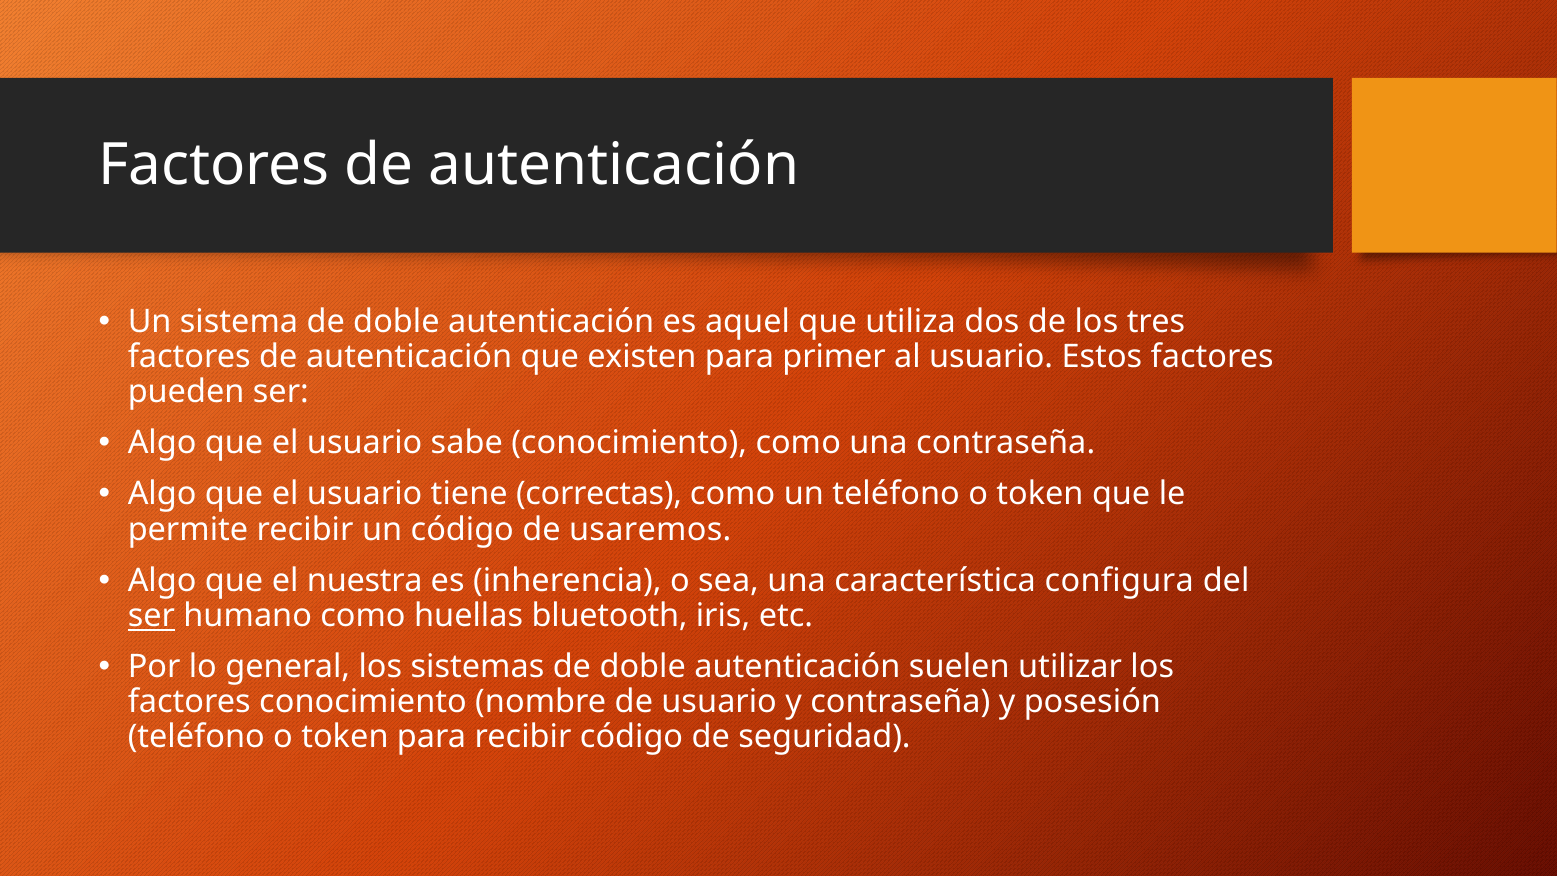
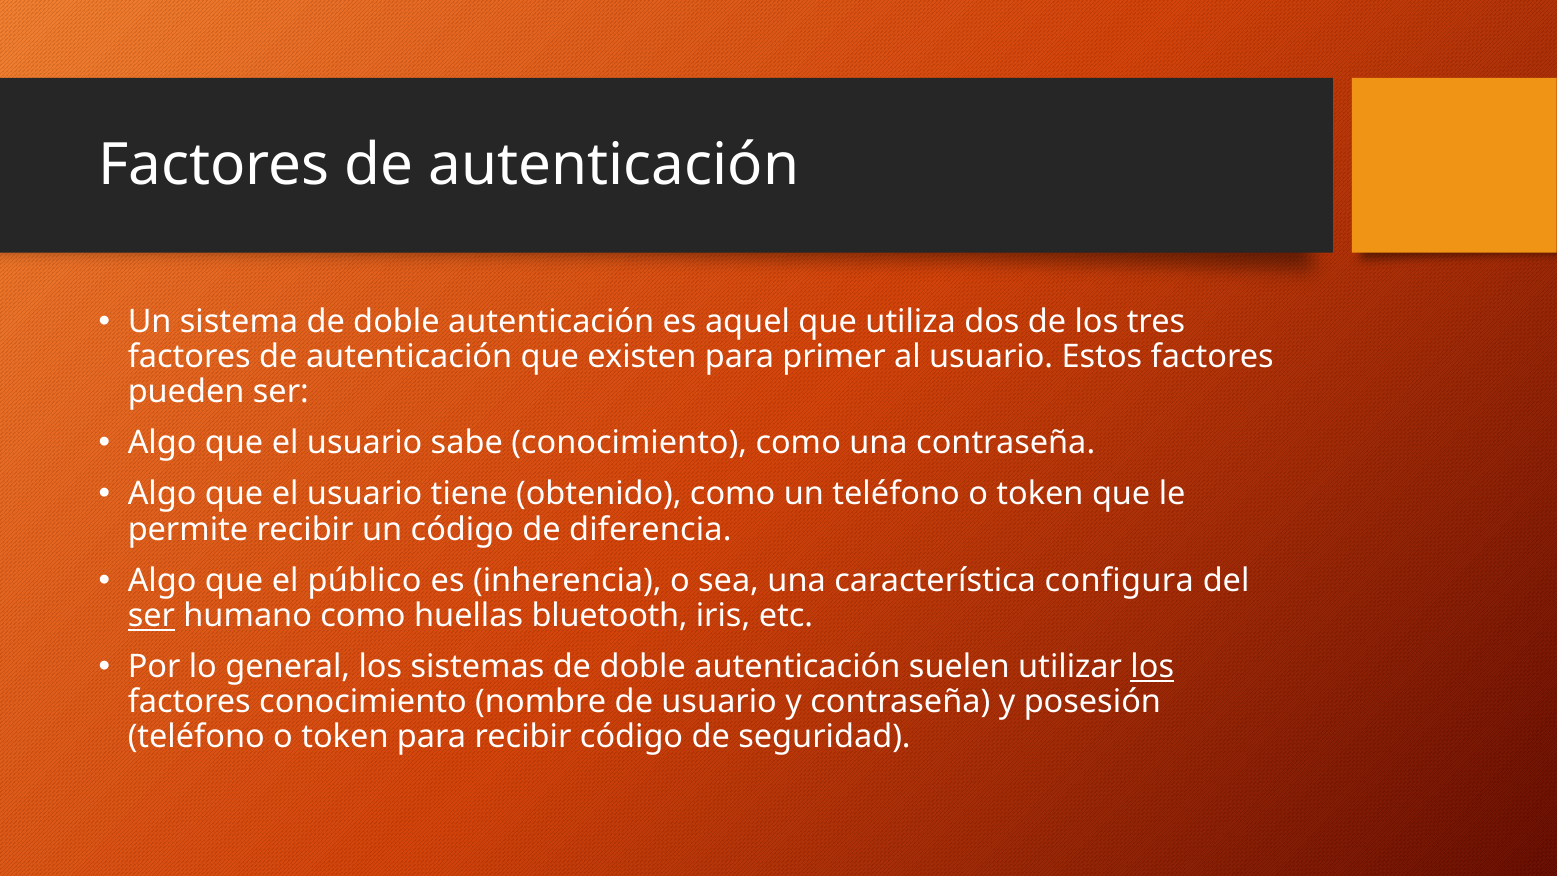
correctas: correctas -> obtenido
usaremos: usaremos -> diferencia
nuestra: nuestra -> público
los at (1152, 667) underline: none -> present
